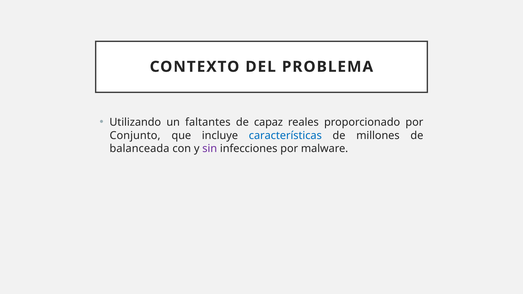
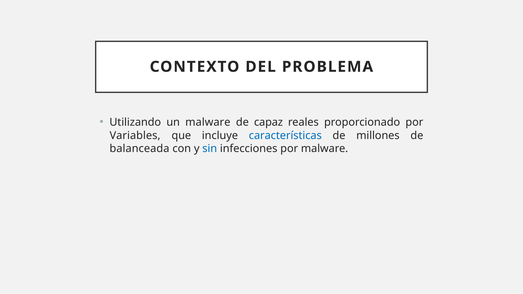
un faltantes: faltantes -> malware
Conjunto: Conjunto -> Variables
sin colour: purple -> blue
